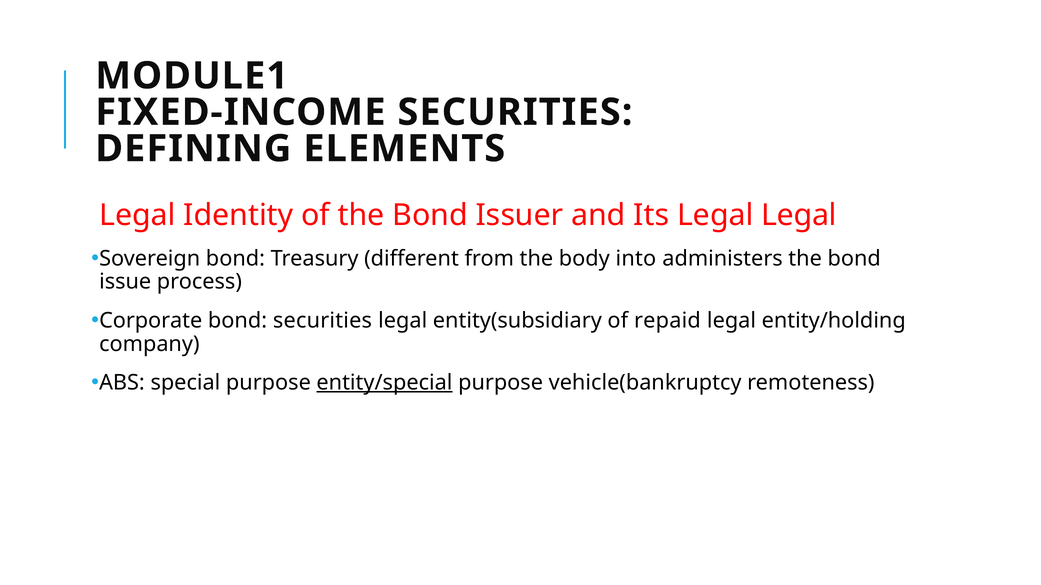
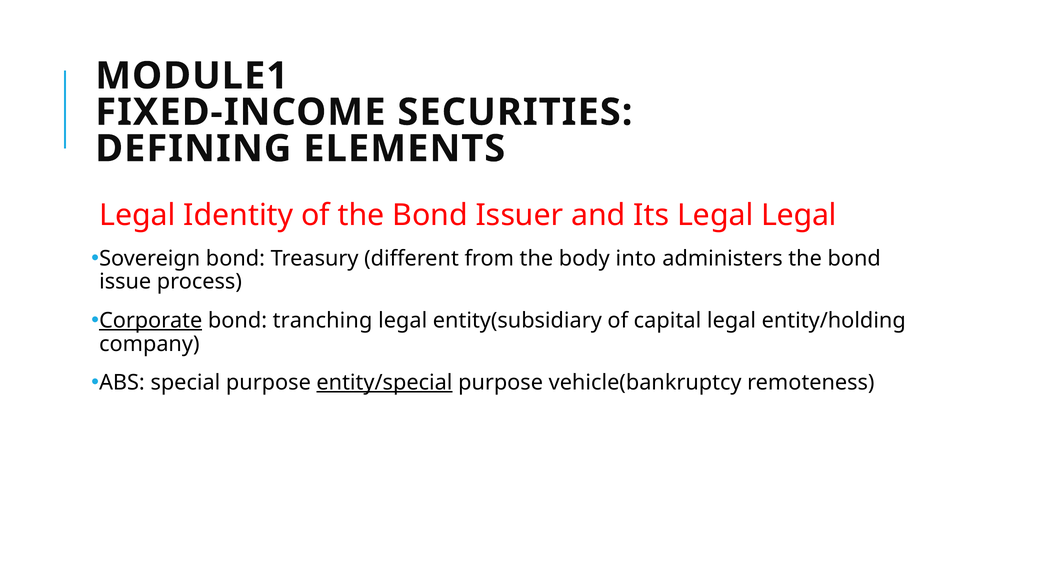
Corporate underline: none -> present
bond securities: securities -> tranching
repaid: repaid -> capital
